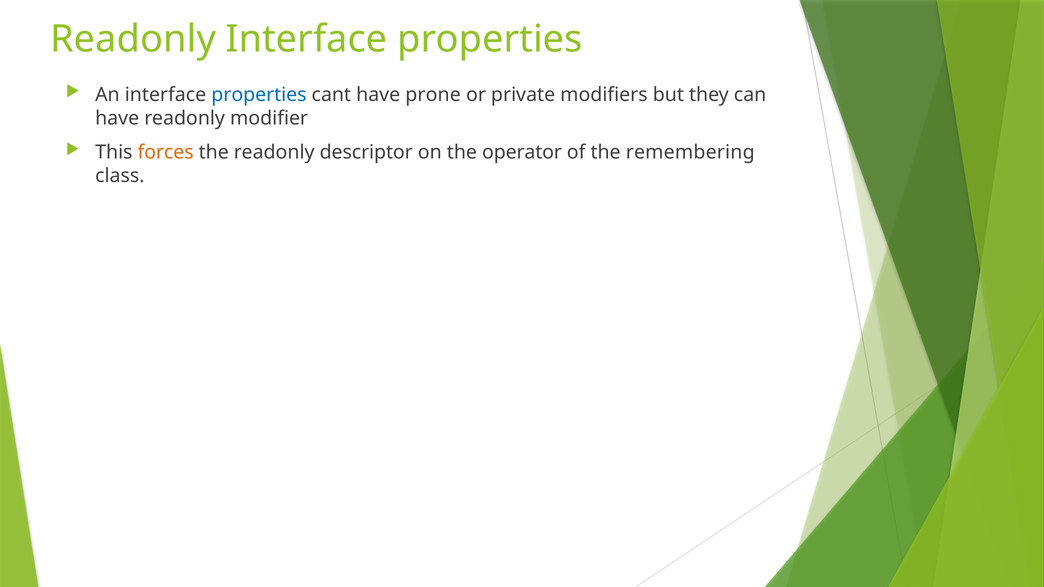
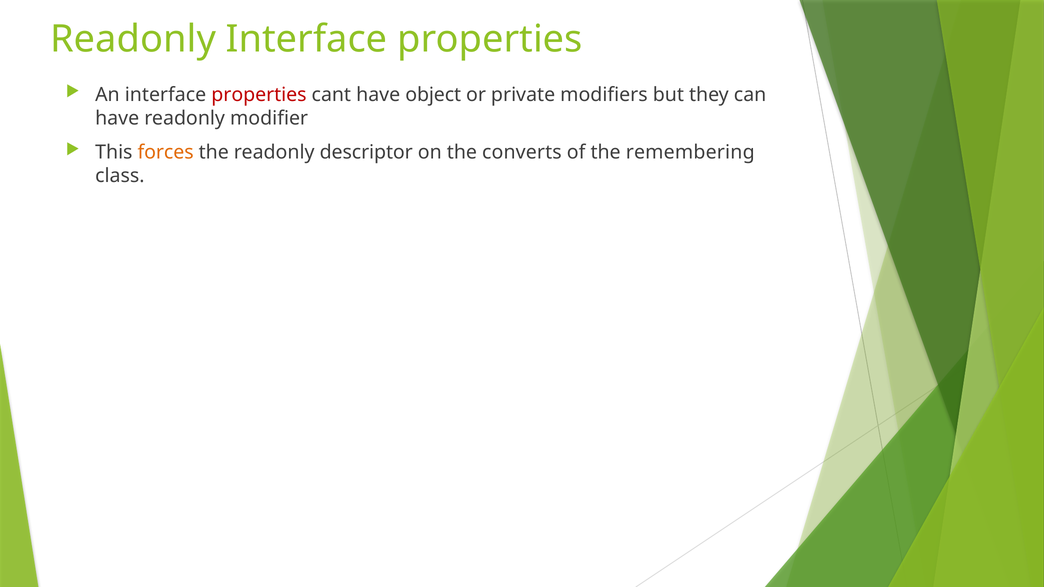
properties at (259, 95) colour: blue -> red
prone: prone -> object
operator: operator -> converts
